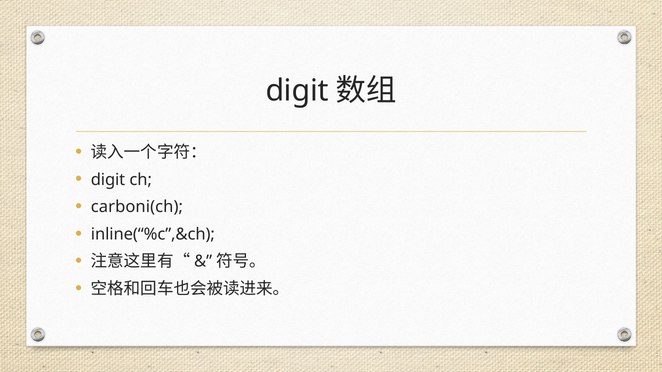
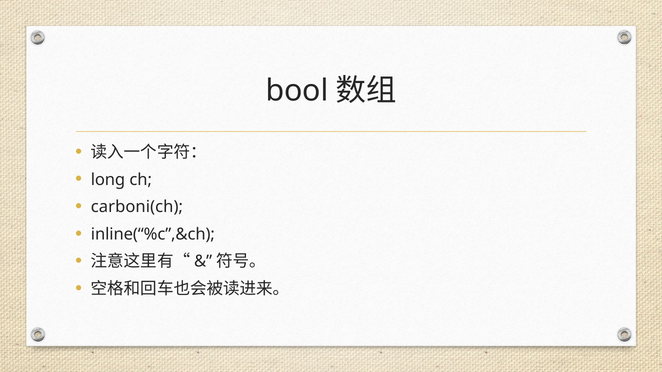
digit at (297, 91): digit -> bool
digit at (108, 180): digit -> long
